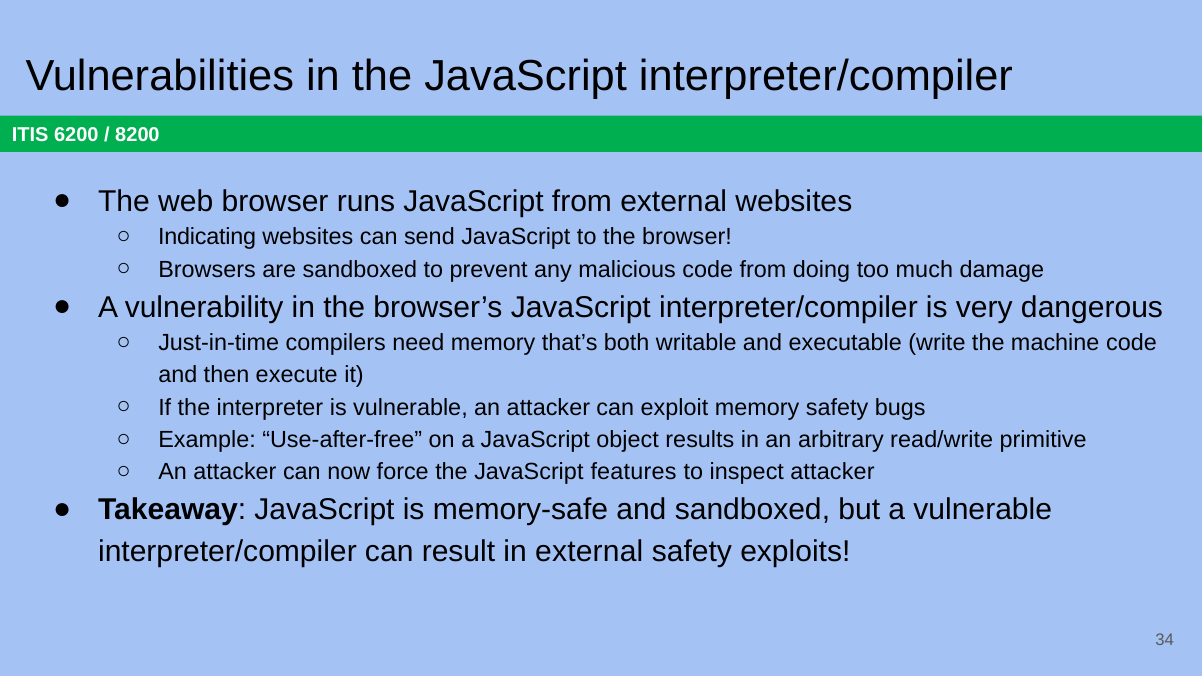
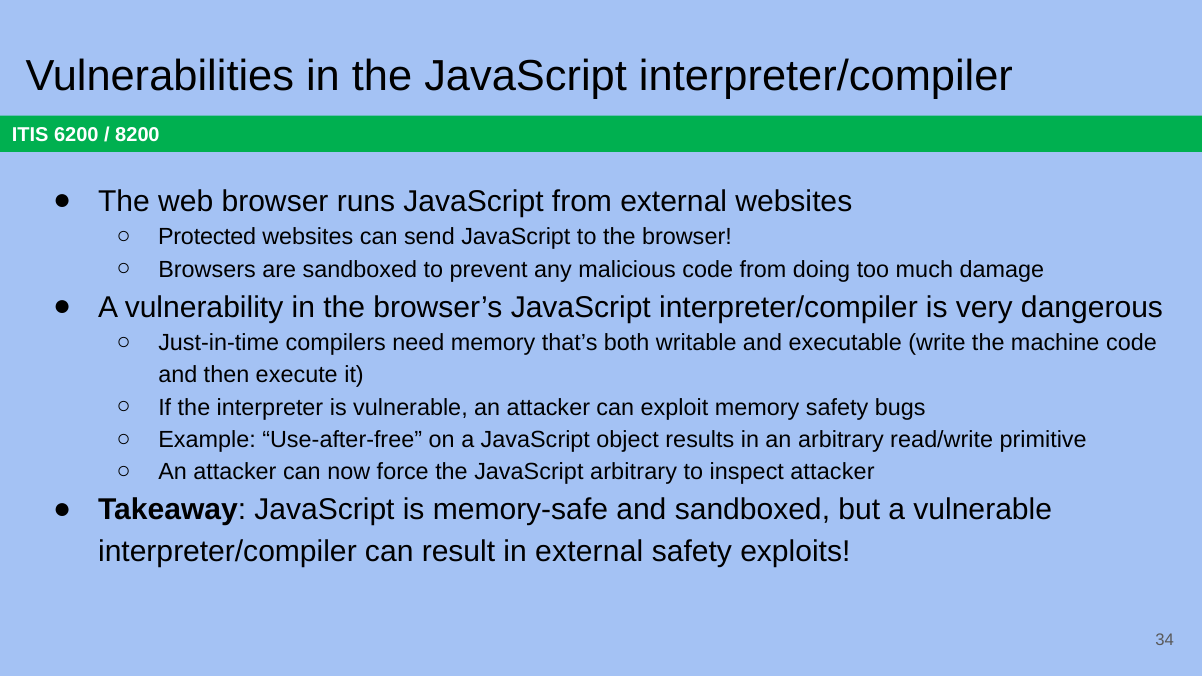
Indicating: Indicating -> Protected
JavaScript features: features -> arbitrary
